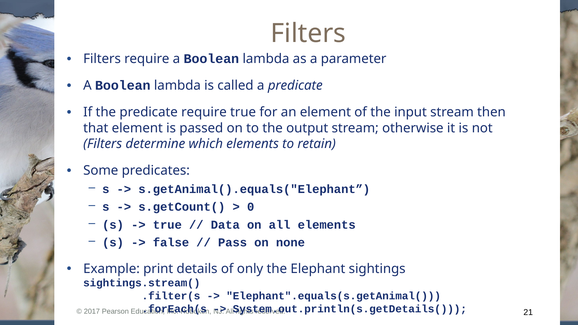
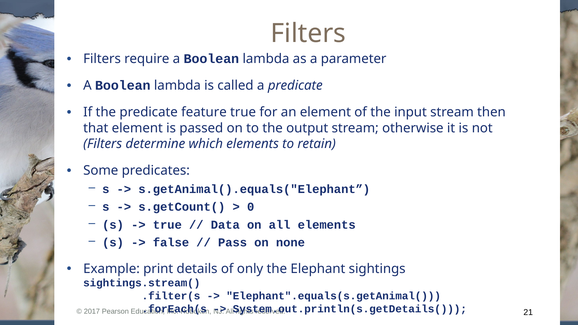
predicate require: require -> feature
